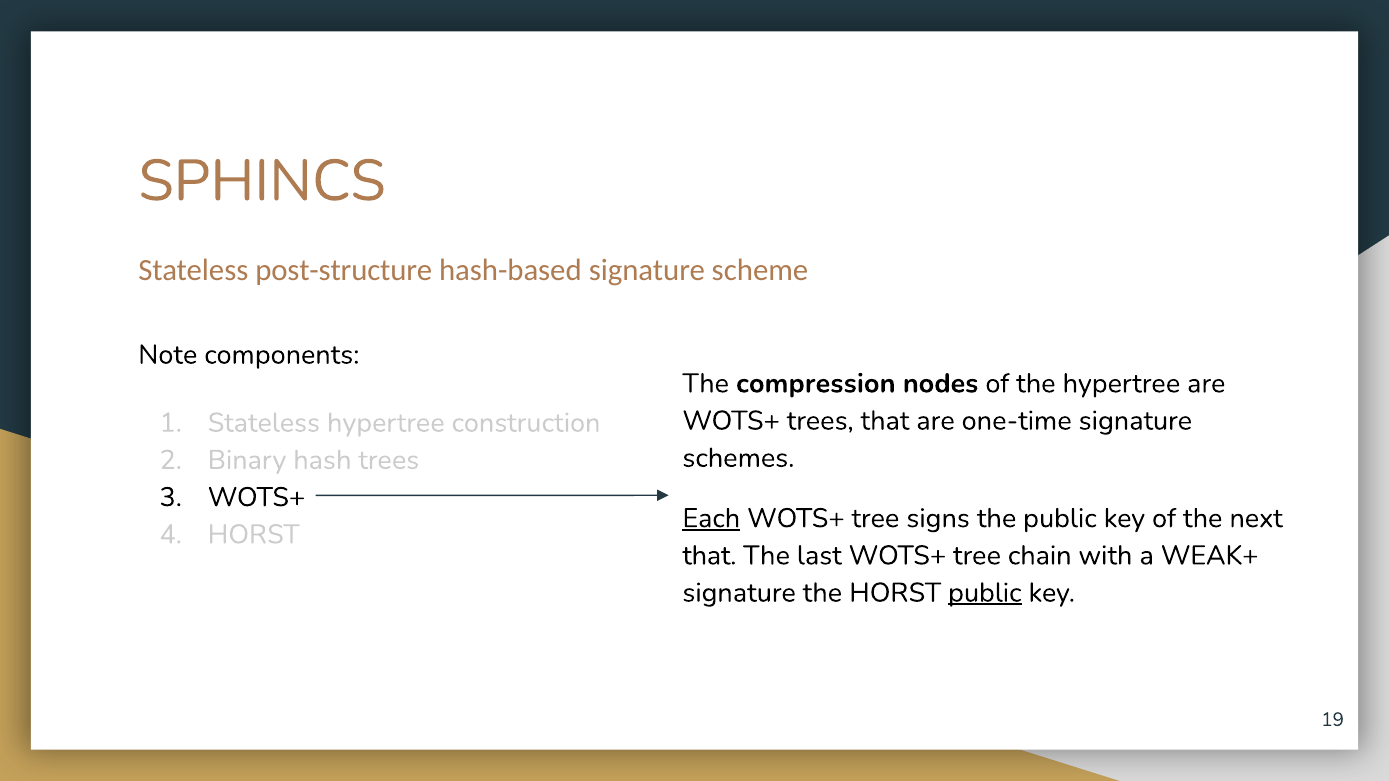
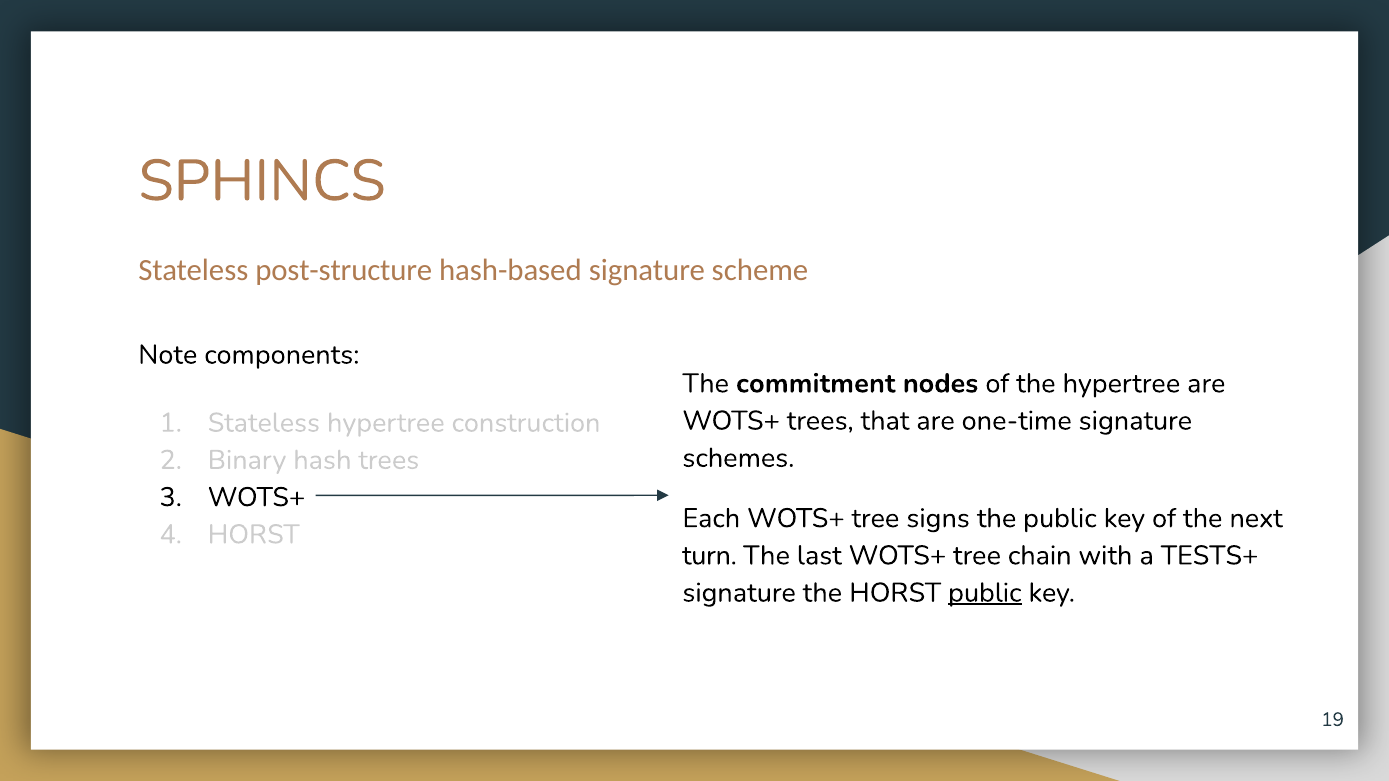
compression: compression -> commitment
Each underline: present -> none
that at (709, 556): that -> turn
WEAK+: WEAK+ -> TESTS+
